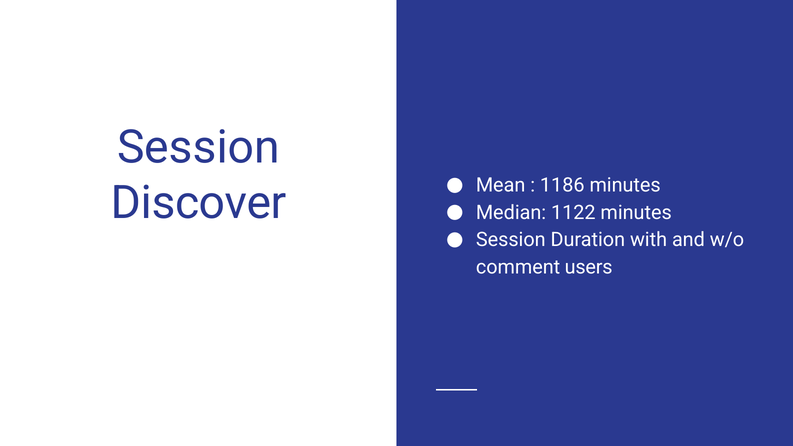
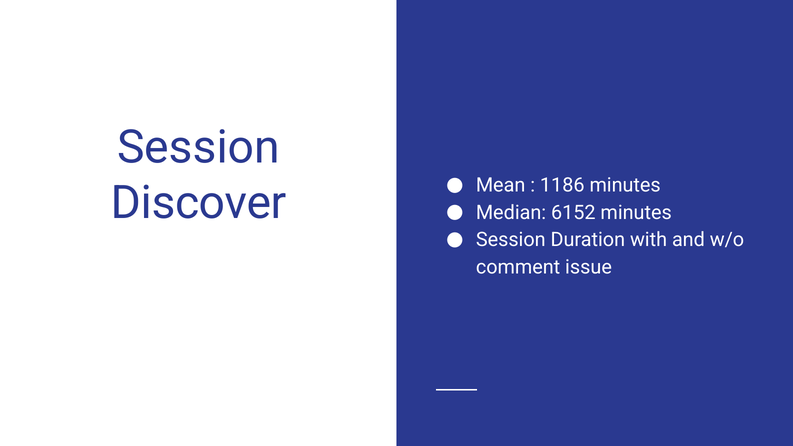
1122: 1122 -> 6152
users: users -> issue
